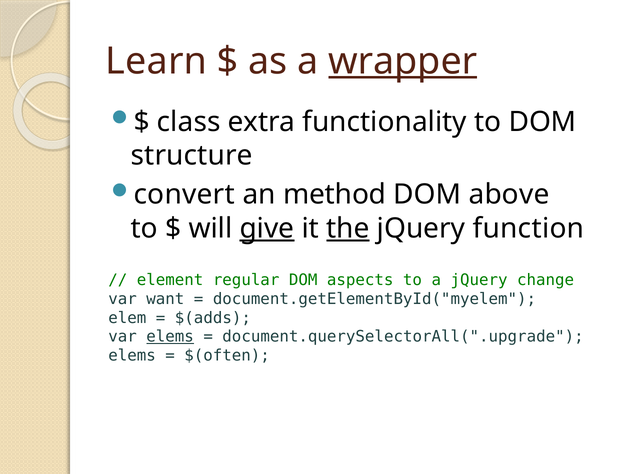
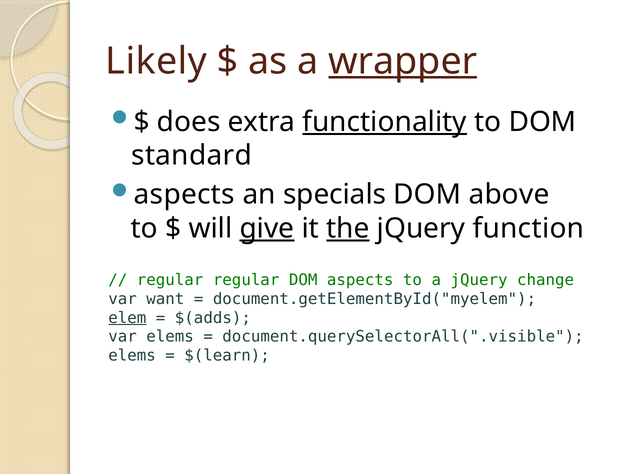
Learn: Learn -> Likely
class: class -> does
functionality underline: none -> present
structure: structure -> standard
convert at (184, 195): convert -> aspects
method: method -> specials
element at (170, 280): element -> regular
elem underline: none -> present
elems at (170, 337) underline: present -> none
document.querySelectorAll(".upgrade: document.querySelectorAll(".upgrade -> document.querySelectorAll(".visible
$(often: $(often -> $(learn
